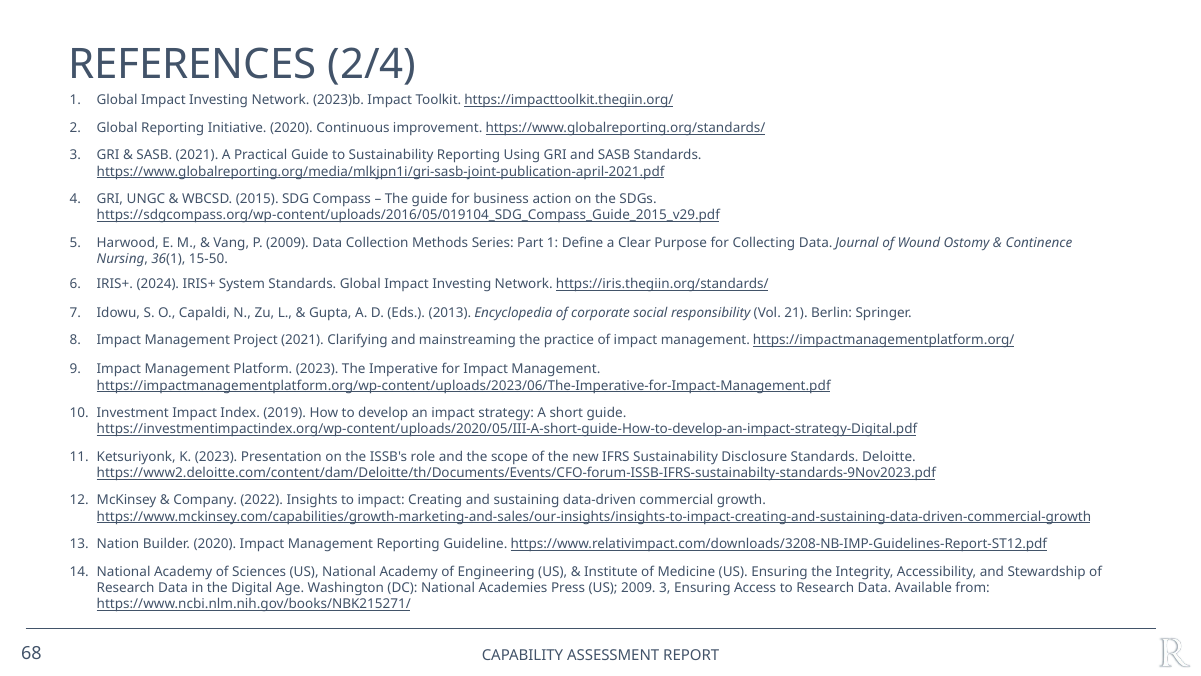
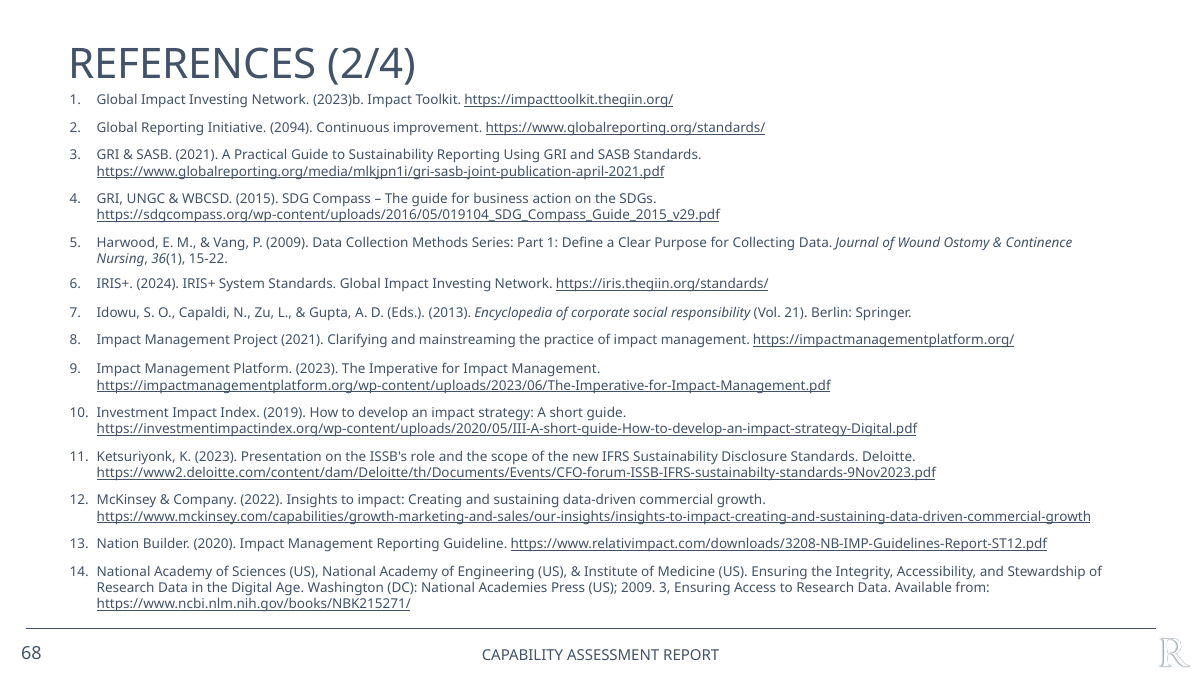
Initiative 2020: 2020 -> 2094
15-50: 15-50 -> 15-22
